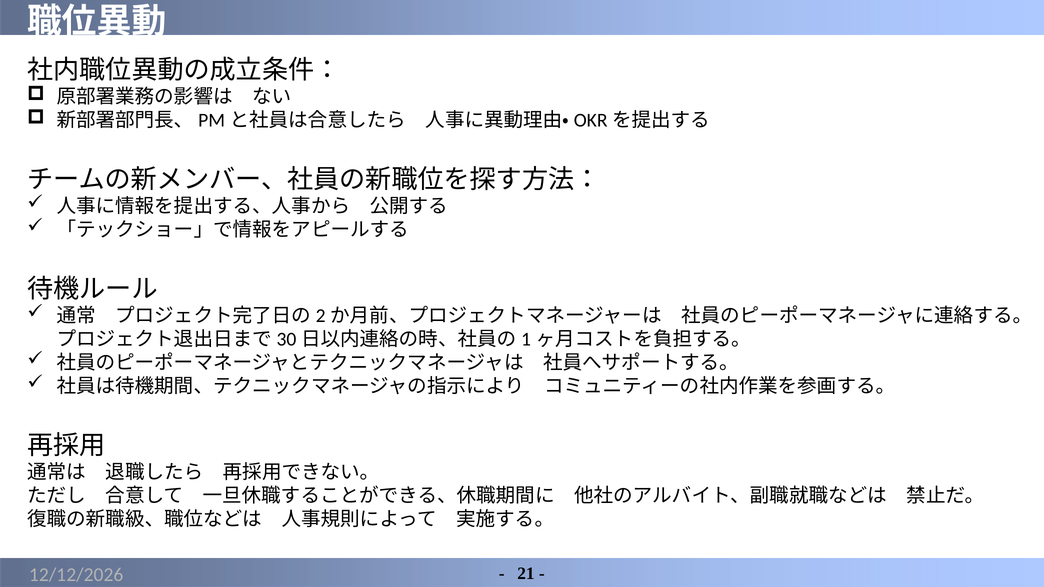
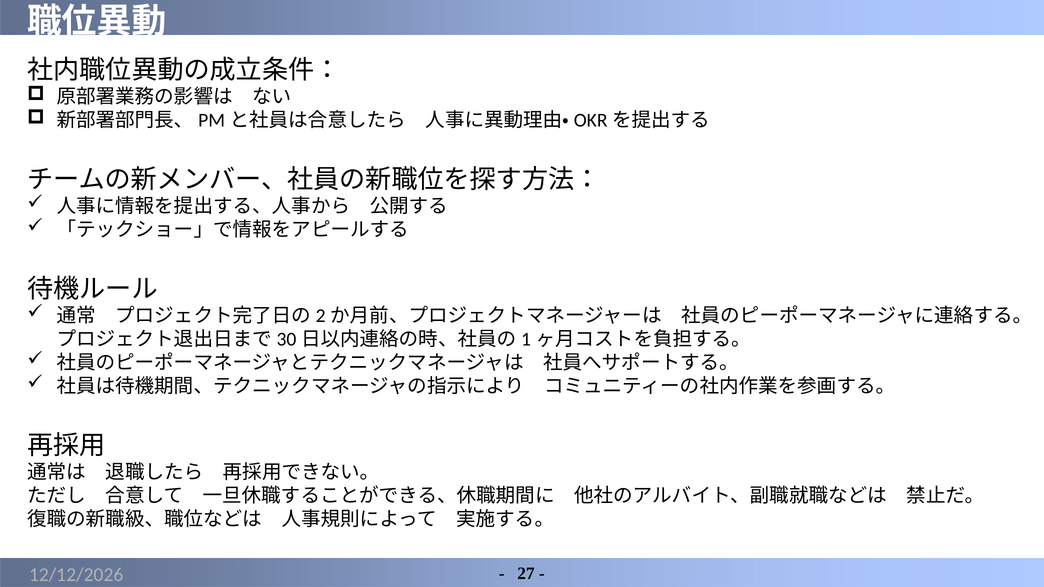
21: 21 -> 27
